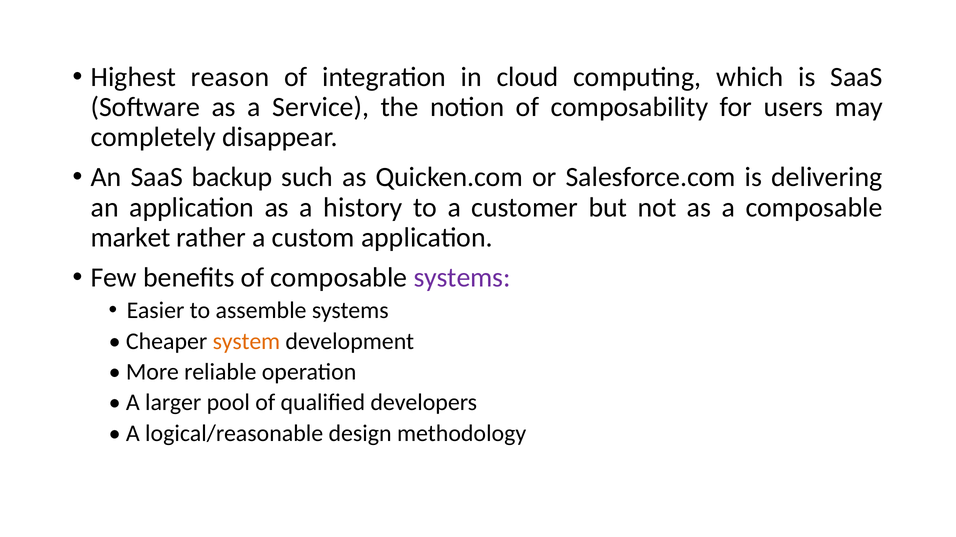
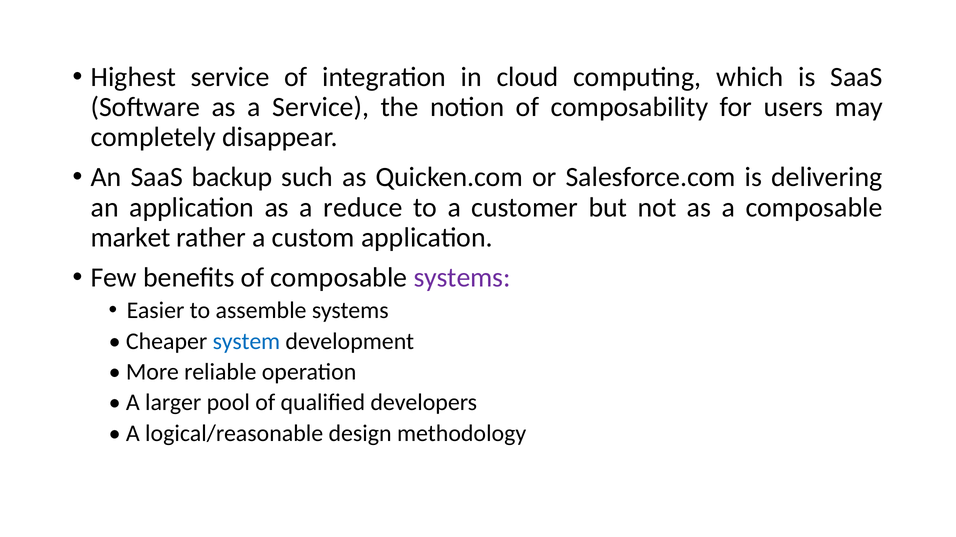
Highest reason: reason -> service
history: history -> reduce
system colour: orange -> blue
